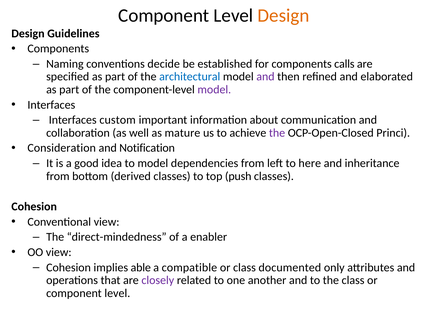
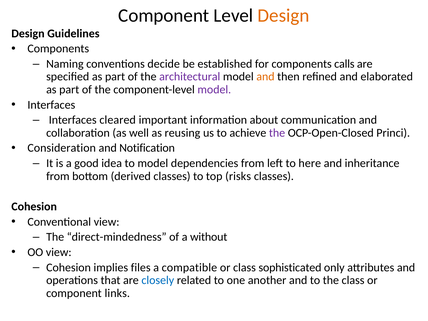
architectural colour: blue -> purple
and at (265, 77) colour: purple -> orange
custom: custom -> cleared
mature: mature -> reusing
push: push -> risks
enabler: enabler -> without
able: able -> files
documented: documented -> sophisticated
closely colour: purple -> blue
level at (117, 293): level -> links
